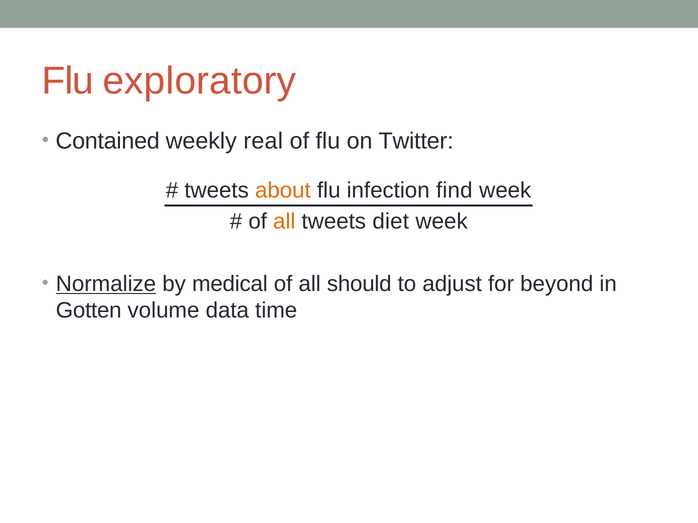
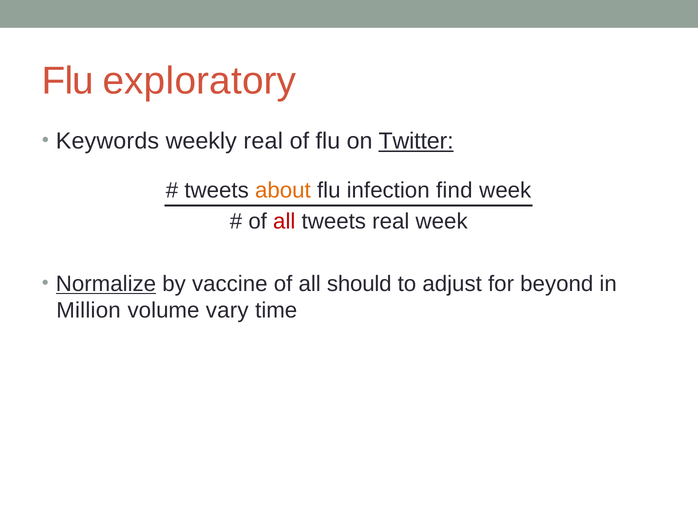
Contained: Contained -> Keywords
Twitter underline: none -> present
all at (284, 222) colour: orange -> red
tweets diet: diet -> real
medical: medical -> vaccine
Gotten: Gotten -> Million
data: data -> vary
